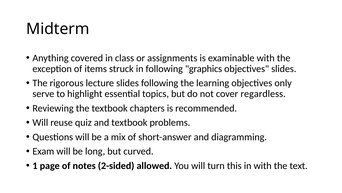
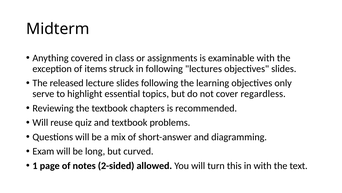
graphics: graphics -> lectures
rigorous: rigorous -> released
